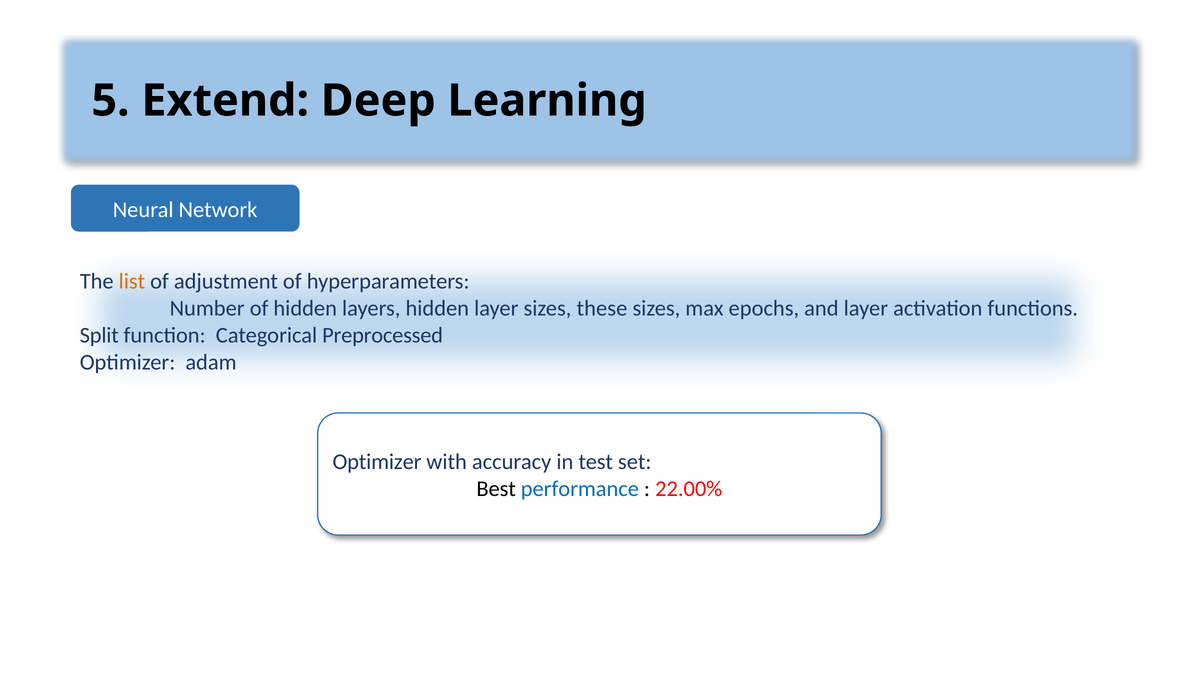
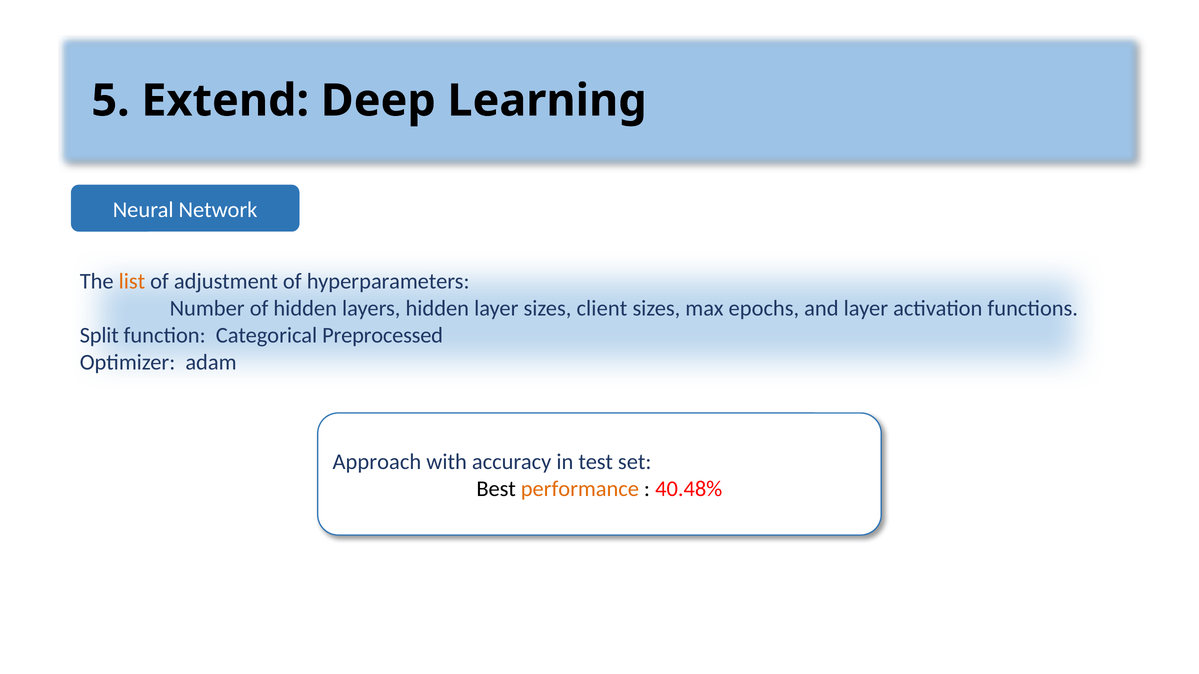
these: these -> client
Optimizer at (377, 462): Optimizer -> Approach
performance colour: blue -> orange
22.00%: 22.00% -> 40.48%
